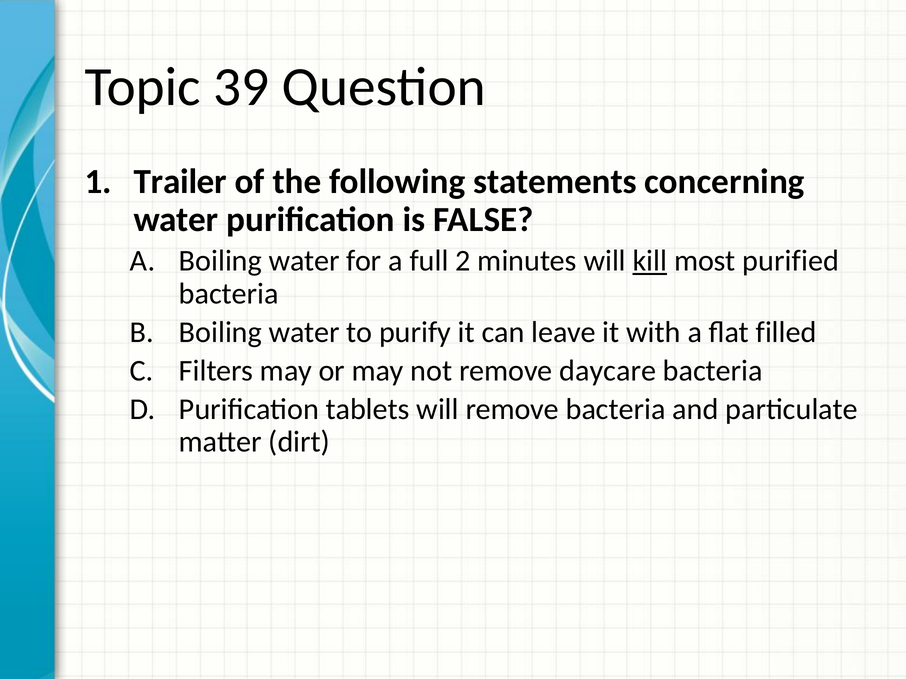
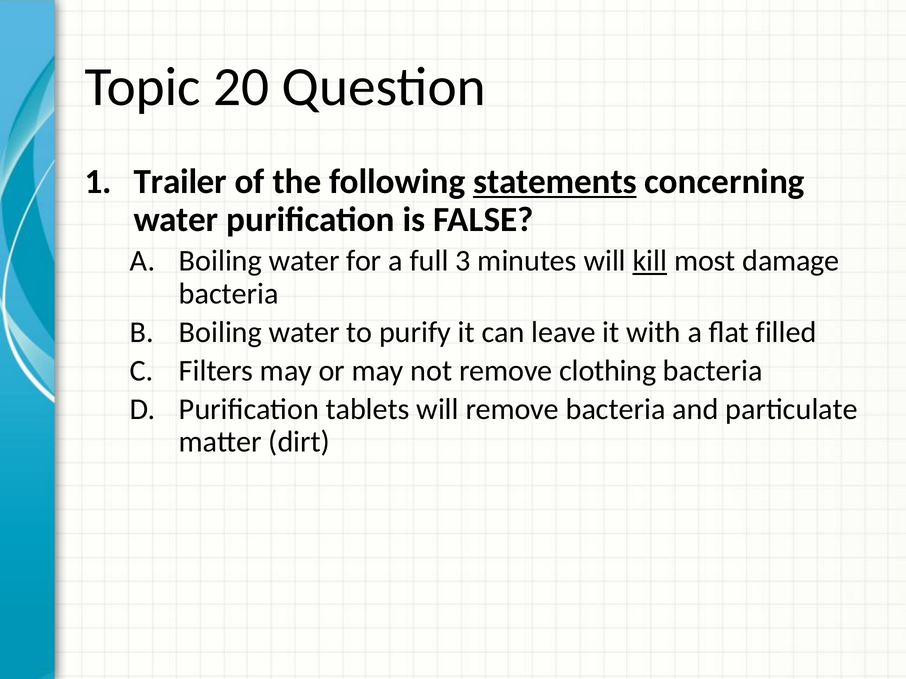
39: 39 -> 20
statements underline: none -> present
2: 2 -> 3
purified: purified -> damage
daycare: daycare -> clothing
